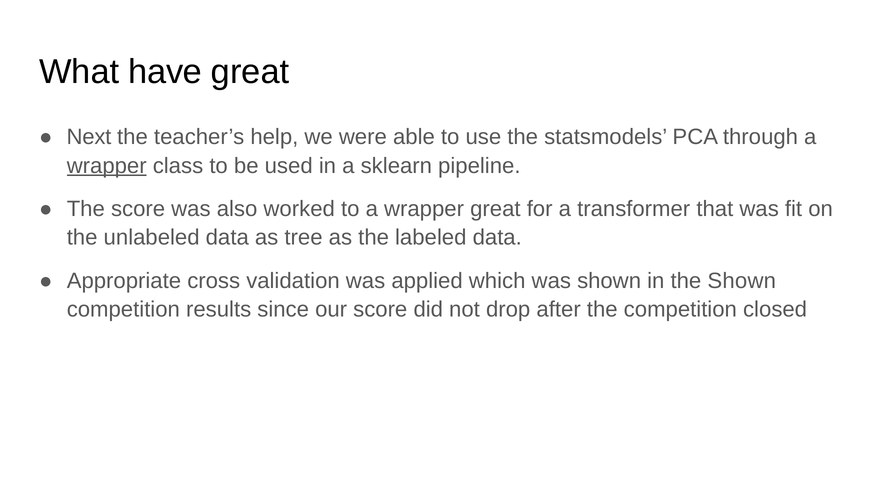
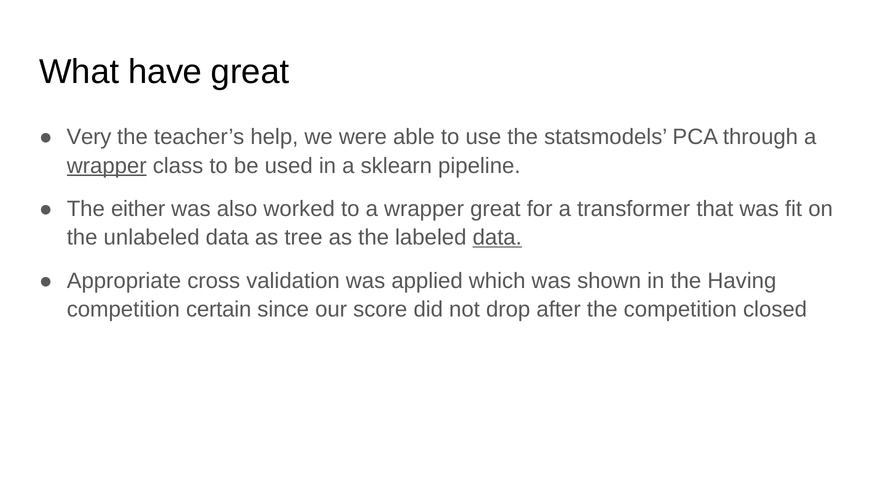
Next: Next -> Very
The score: score -> either
data at (497, 237) underline: none -> present
the Shown: Shown -> Having
results: results -> certain
